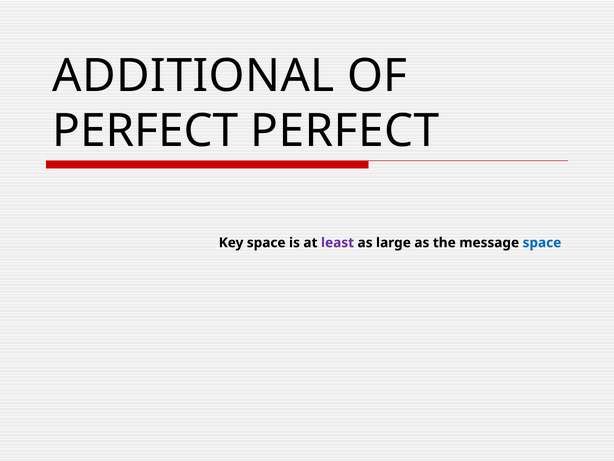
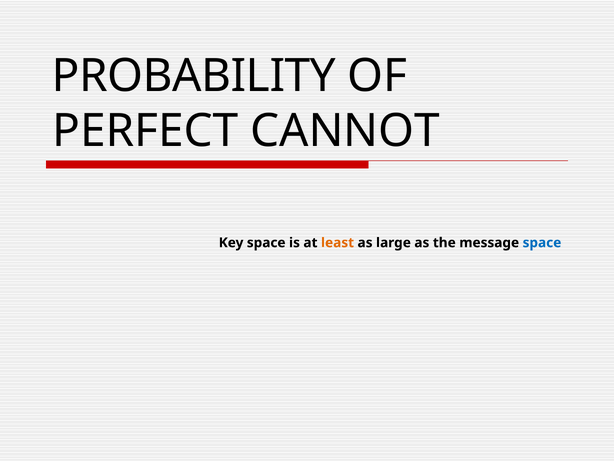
ADDITIONAL: ADDITIONAL -> PROBABILITY
PERFECT PERFECT: PERFECT -> CANNOT
least colour: purple -> orange
